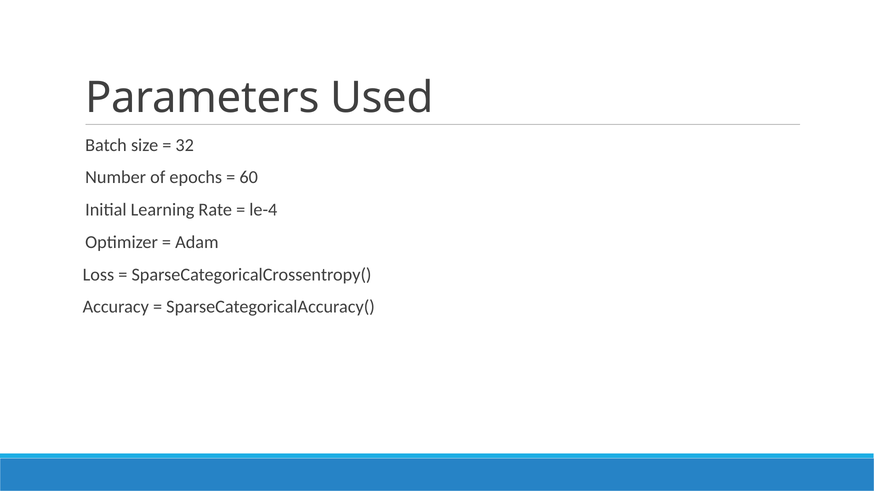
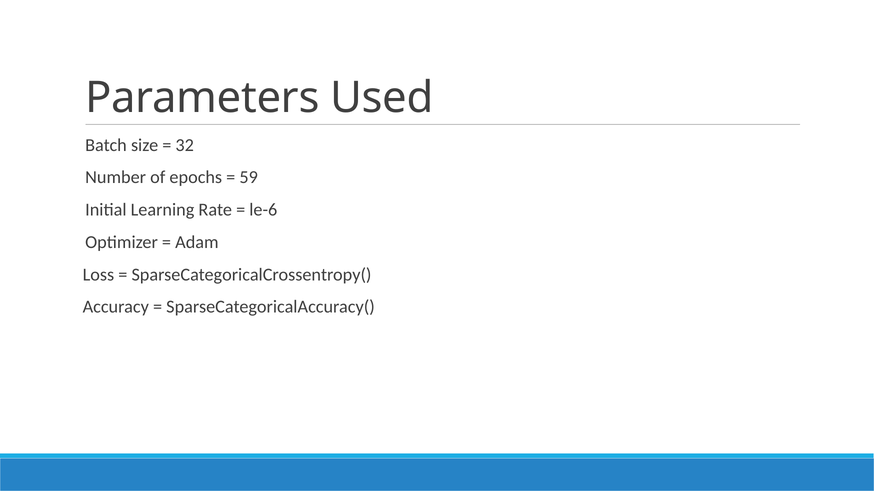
60: 60 -> 59
le-4: le-4 -> le-6
